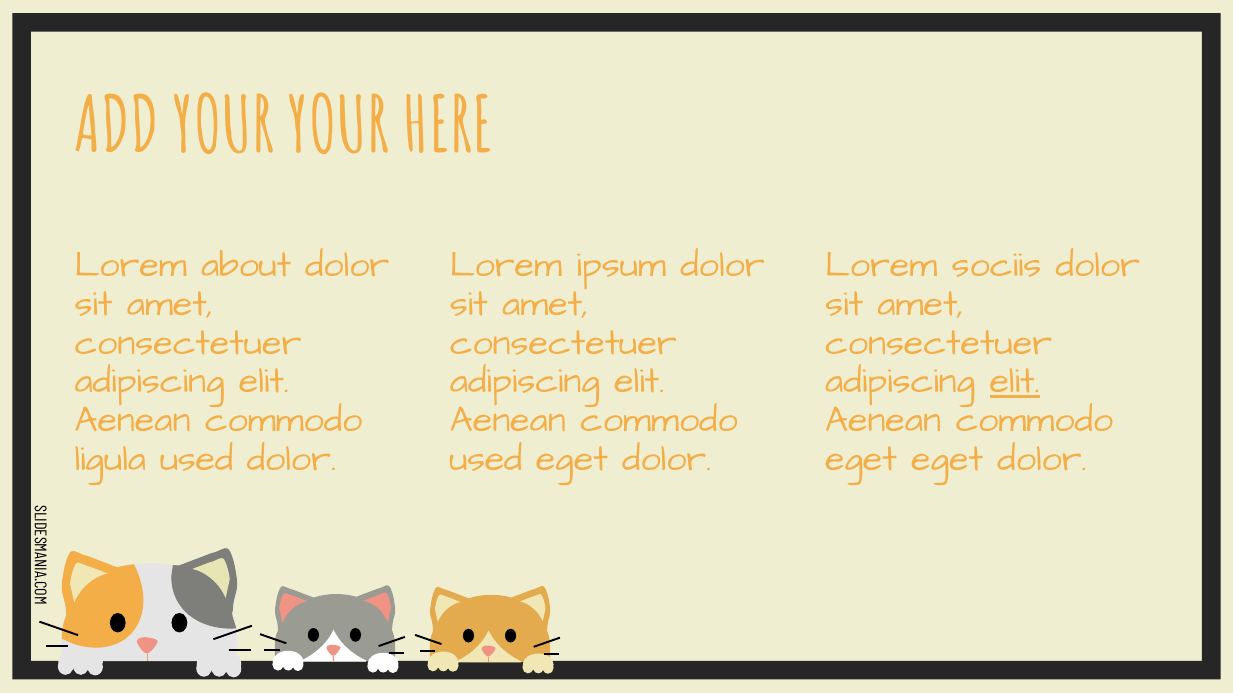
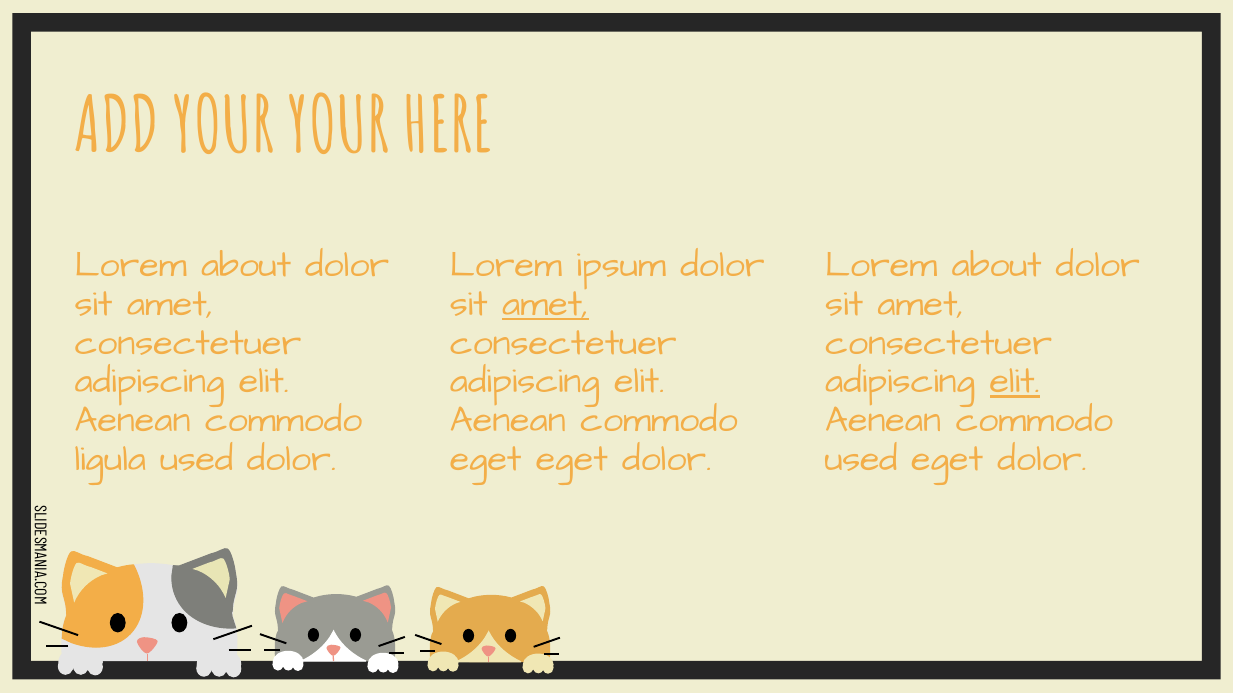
sociis at (997, 265): sociis -> about
amet at (545, 304) underline: none -> present
used at (486, 459): used -> eget
eget at (861, 459): eget -> used
